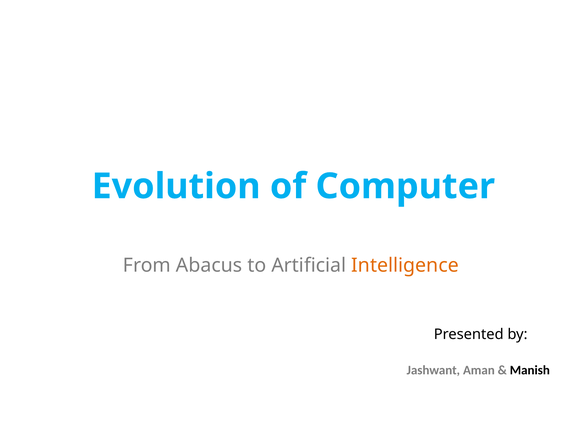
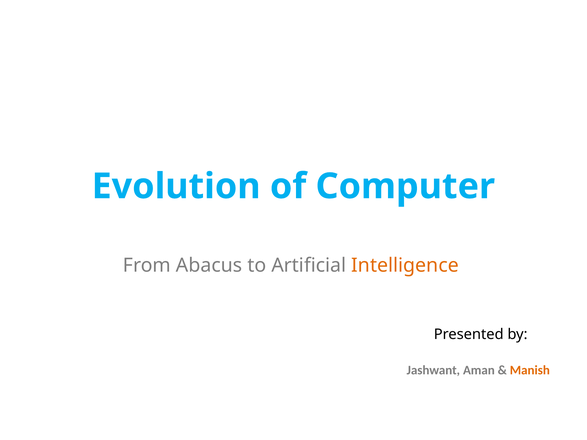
Manish colour: black -> orange
